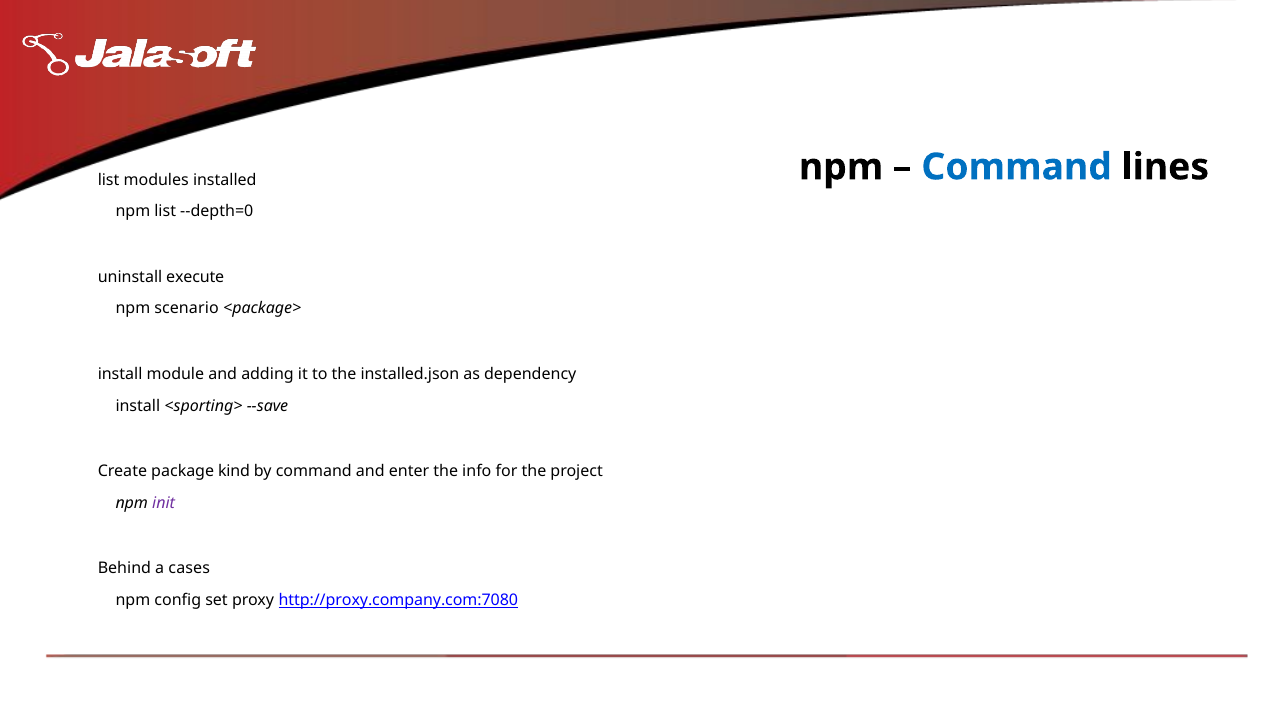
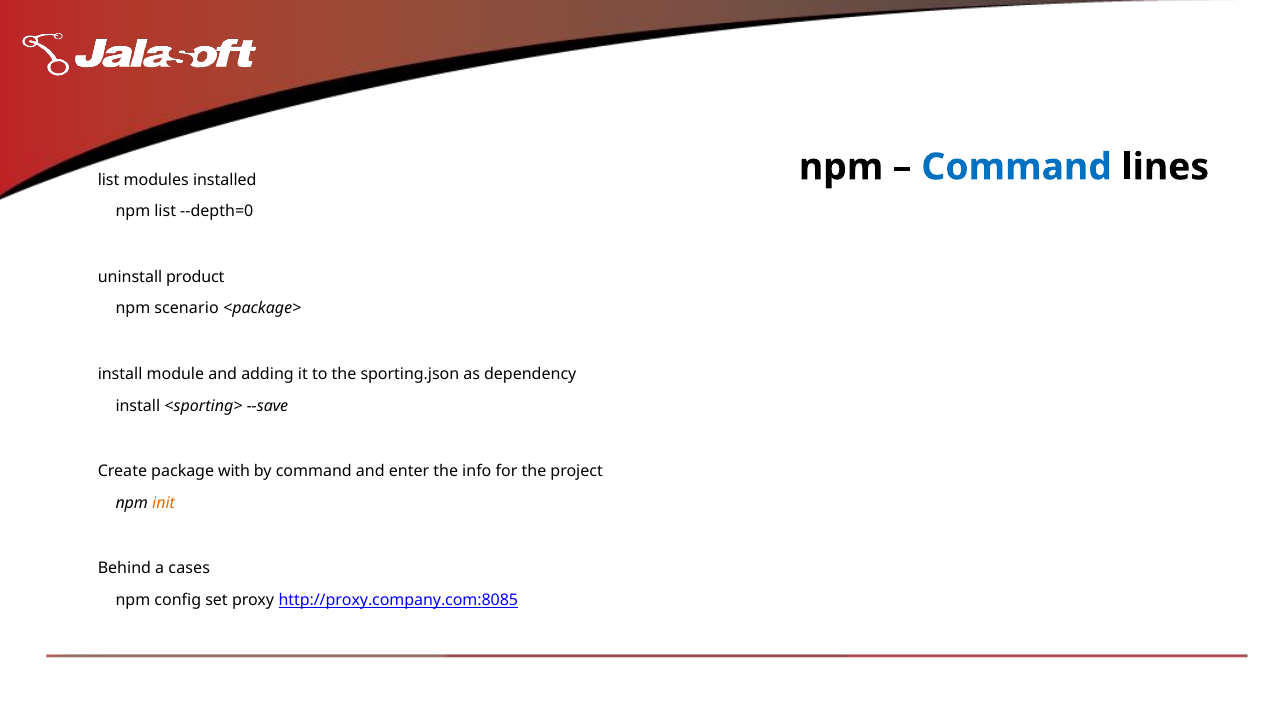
execute: execute -> product
installed.json: installed.json -> sporting.json
kind: kind -> with
init colour: purple -> orange
http://proxy.company.com:7080: http://proxy.company.com:7080 -> http://proxy.company.com:8085
